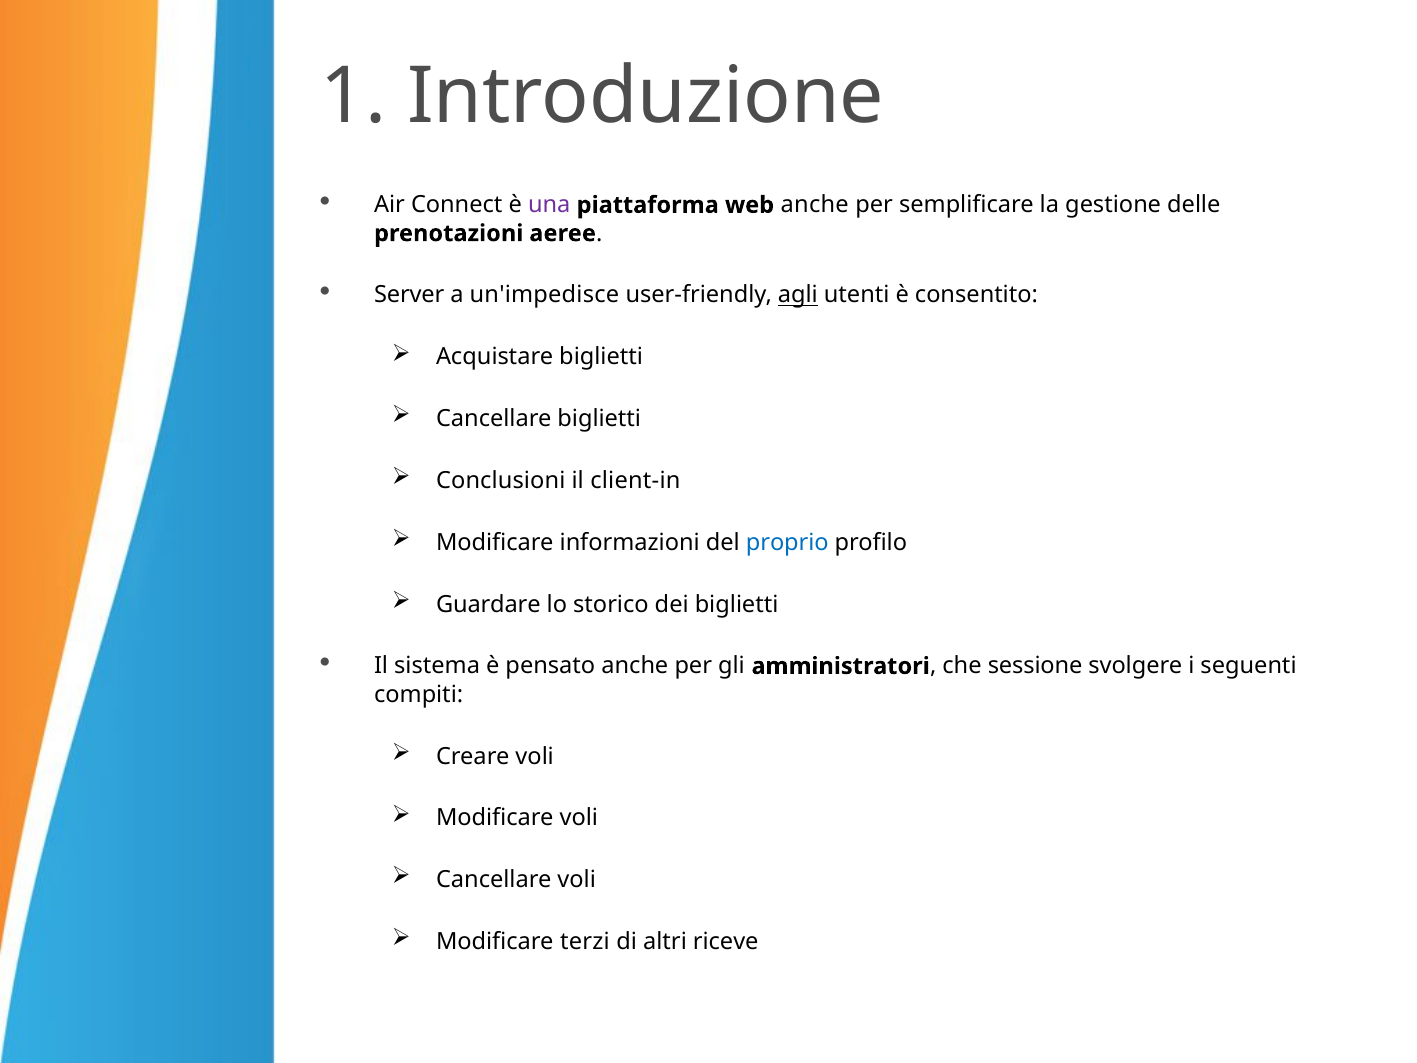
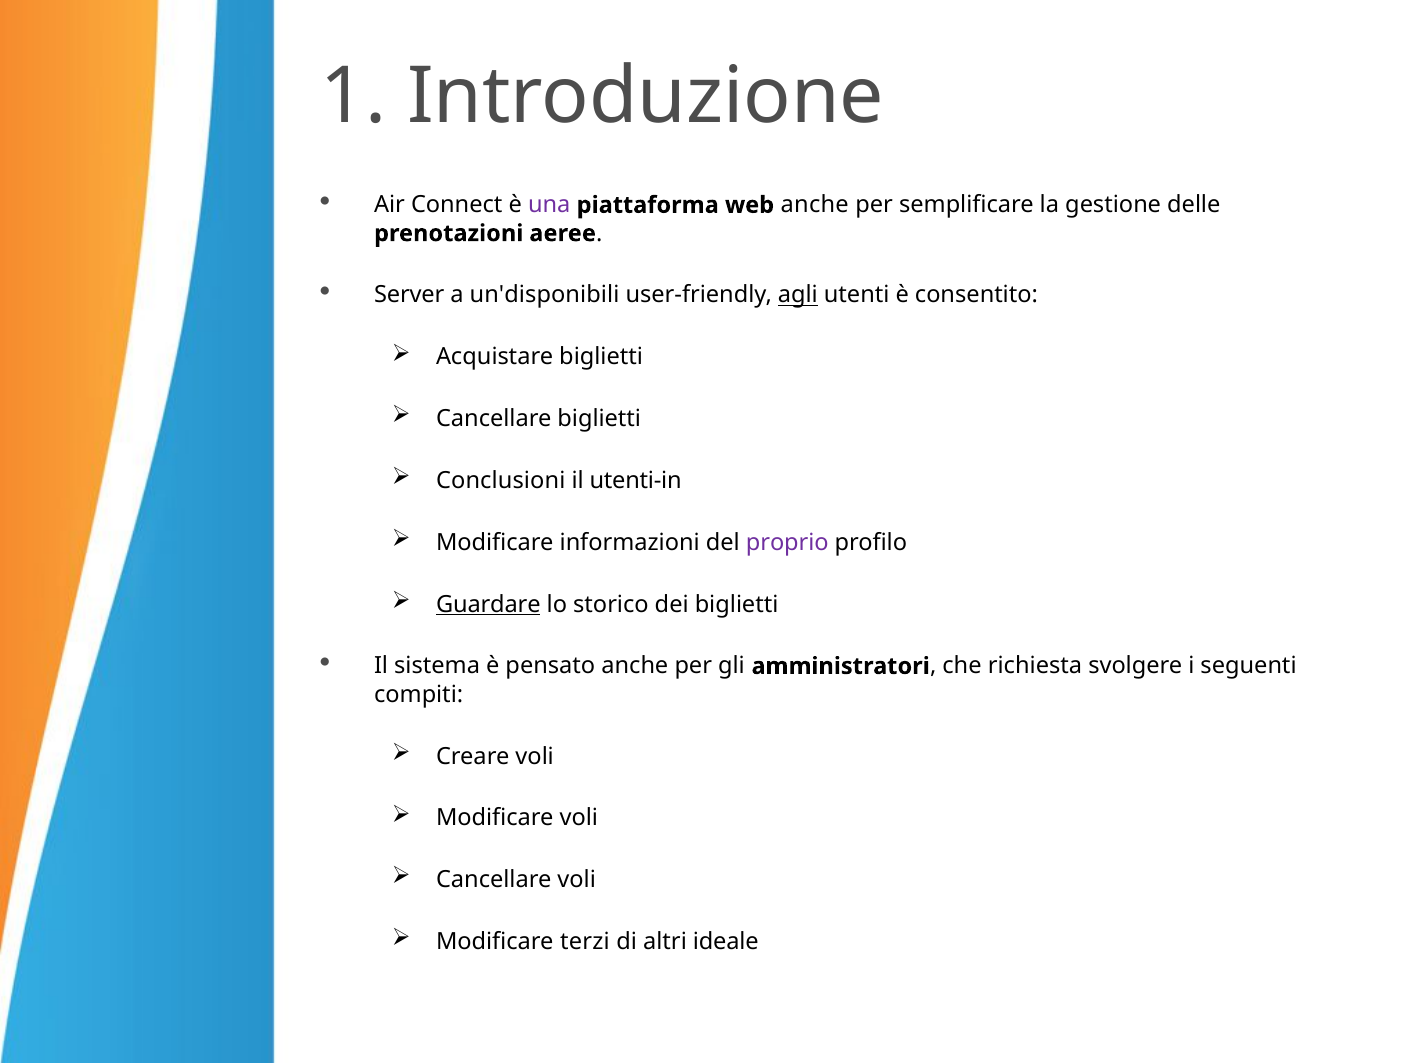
un'impedisce: un'impedisce -> un'disponibili
client-in: client-in -> utenti-in
proprio colour: blue -> purple
Guardare underline: none -> present
sessione: sessione -> richiesta
riceve: riceve -> ideale
